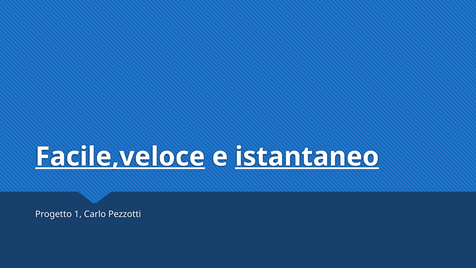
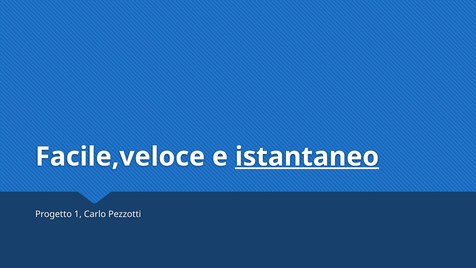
Facile,veloce underline: present -> none
